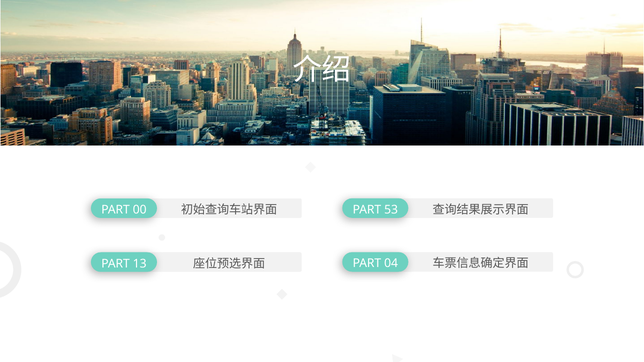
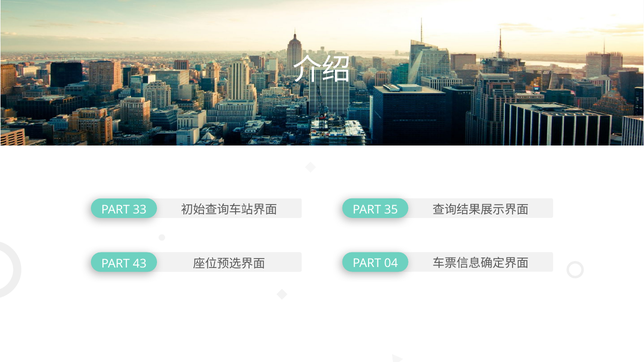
00: 00 -> 33
53: 53 -> 35
13: 13 -> 43
